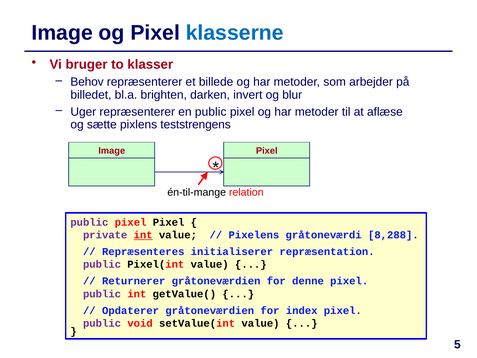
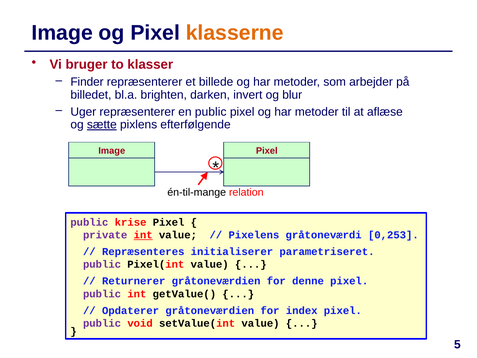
klasserne colour: blue -> orange
Behov: Behov -> Finder
sætte underline: none -> present
teststrengens: teststrengens -> efterfølgende
pixel at (131, 222): pixel -> krise
8,288: 8,288 -> 0,253
repræsentation: repræsentation -> parametriseret
